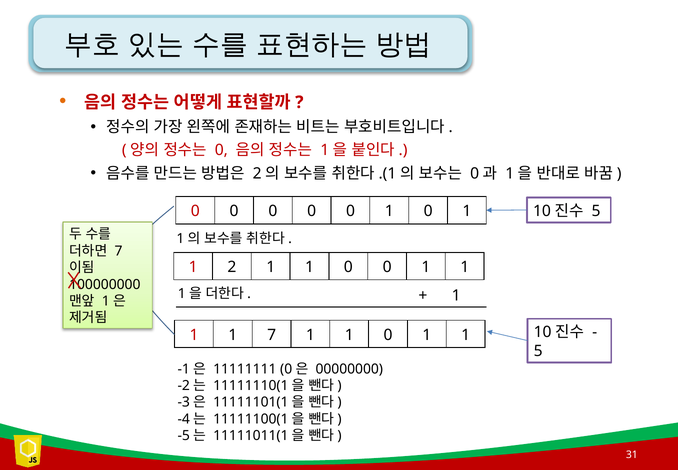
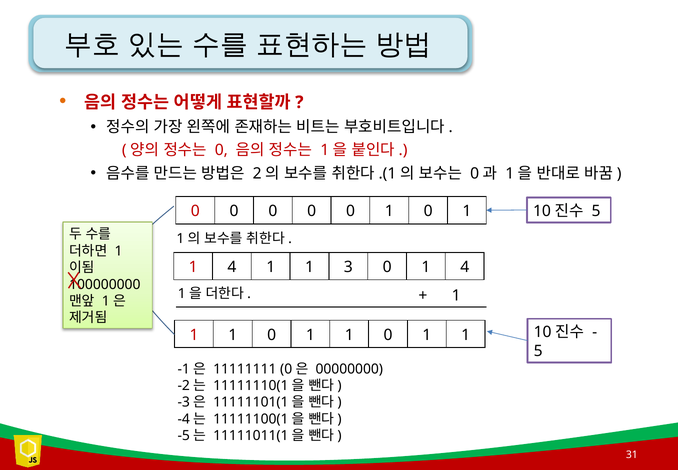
7 at (119, 251): 7 -> 1
2 at (232, 267): 2 -> 4
0 at (348, 267): 0 -> 3
1 at (465, 267): 1 -> 4
7 at (272, 334): 7 -> 0
